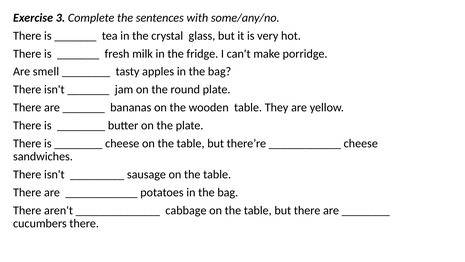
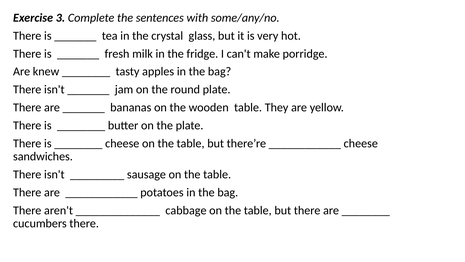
smell: smell -> knew
